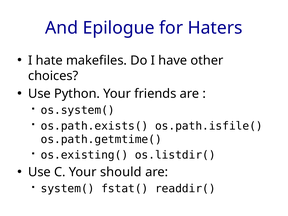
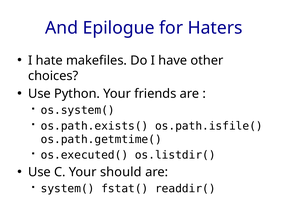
os.existing(: os.existing( -> os.executed(
